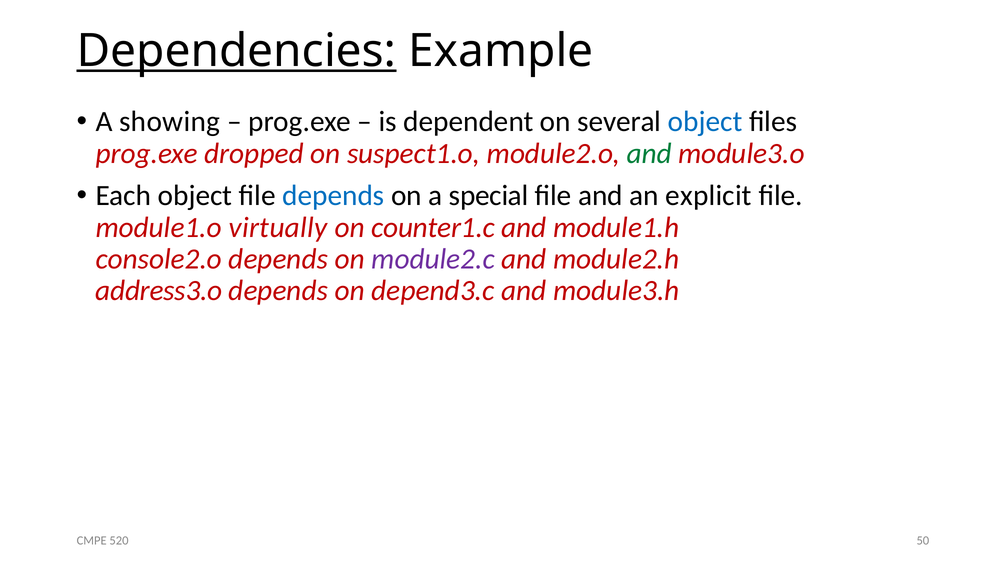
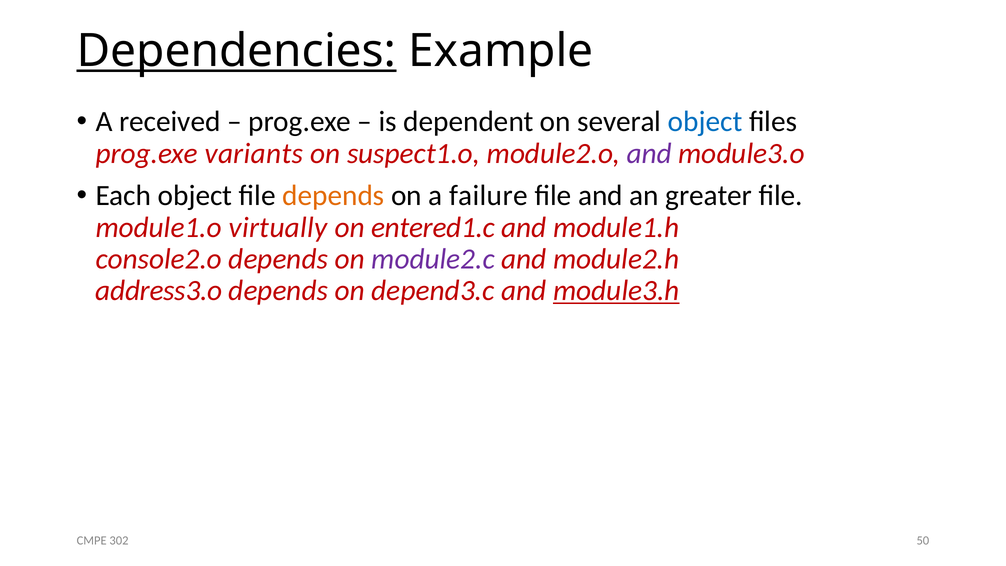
showing: showing -> received
dropped: dropped -> variants
and at (649, 153) colour: green -> purple
depends at (333, 196) colour: blue -> orange
special: special -> failure
explicit: explicit -> greater
counter1.c: counter1.c -> entered1.c
module3.h underline: none -> present
520: 520 -> 302
